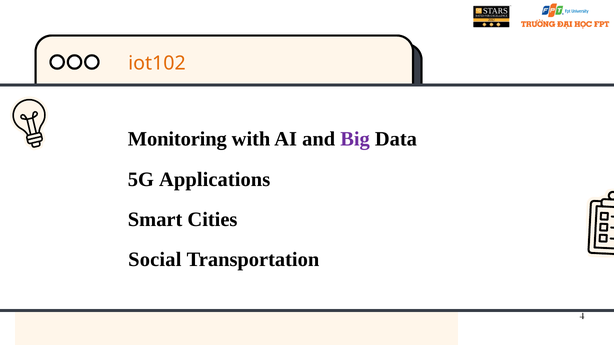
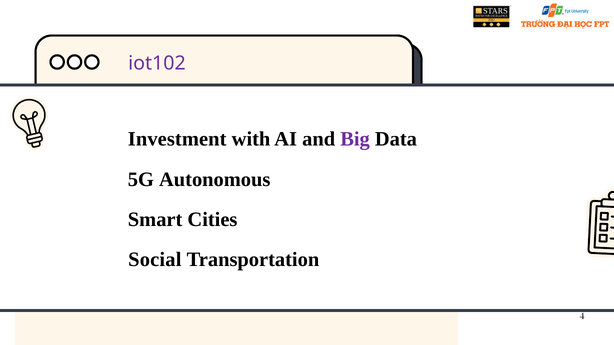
iot102 colour: orange -> purple
Monitoring: Monitoring -> Investment
Applications: Applications -> Autonomous
